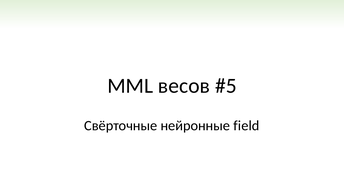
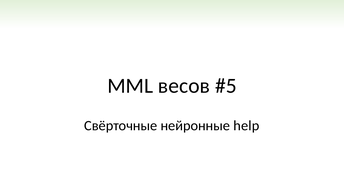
field: field -> help
